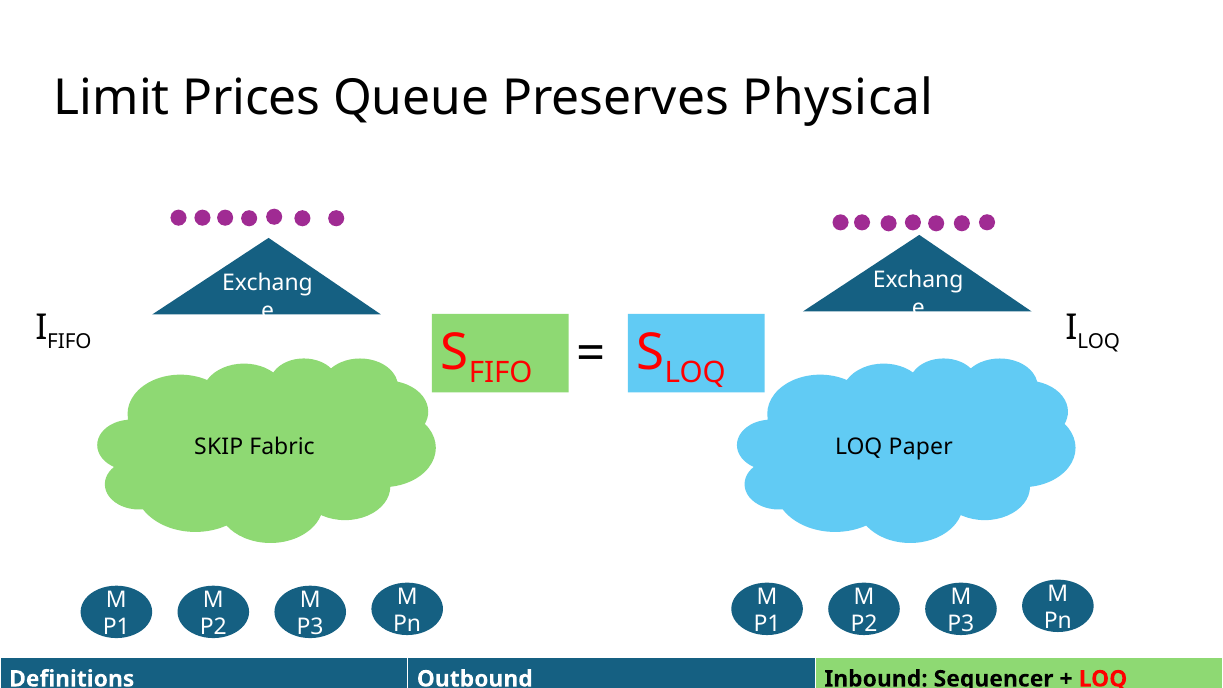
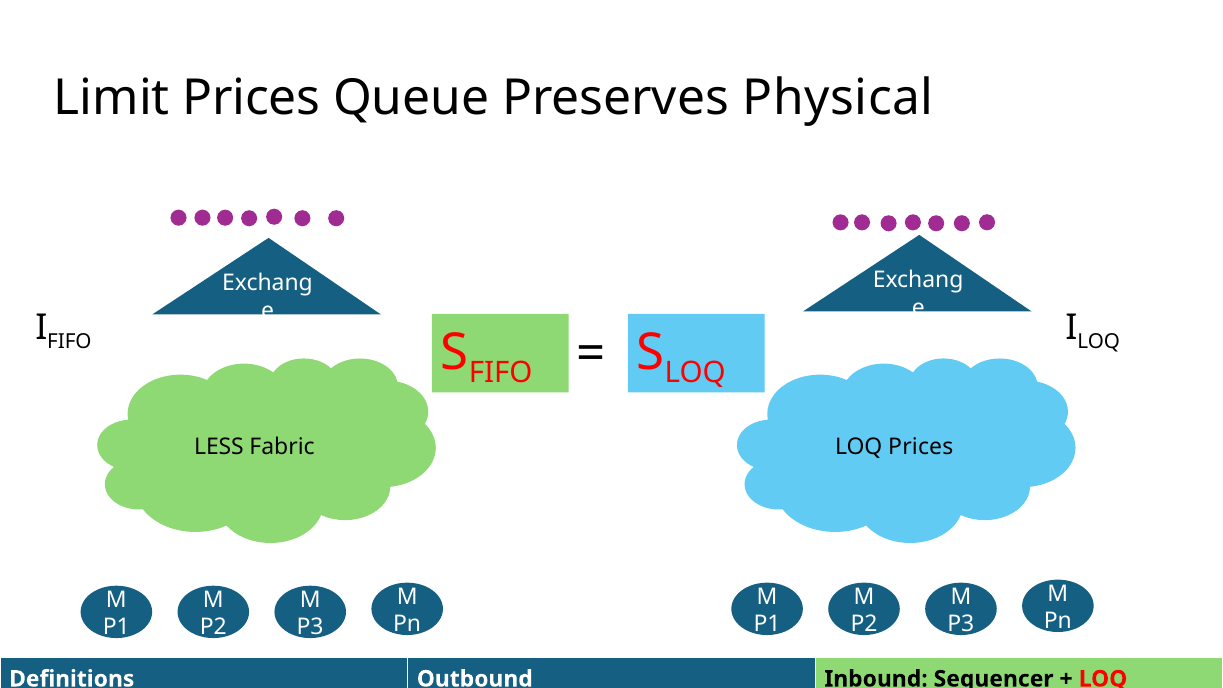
SKIP: SKIP -> LESS
LOQ Paper: Paper -> Prices
